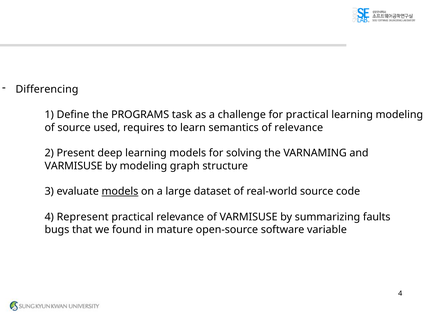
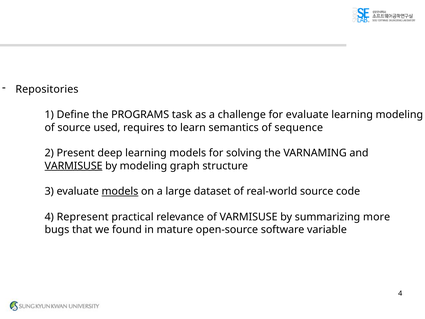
Differencing: Differencing -> Repositories
for practical: practical -> evaluate
of relevance: relevance -> sequence
VARMISUSE at (74, 166) underline: none -> present
faults: faults -> more
